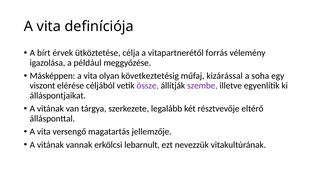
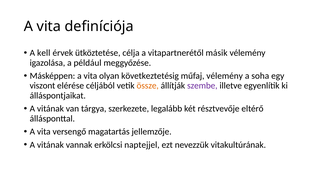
bírt: bírt -> kell
forrás: forrás -> másik
műfaj kizárással: kizárással -> vélemény
össze colour: purple -> orange
lebarnult: lebarnult -> naptejjel
